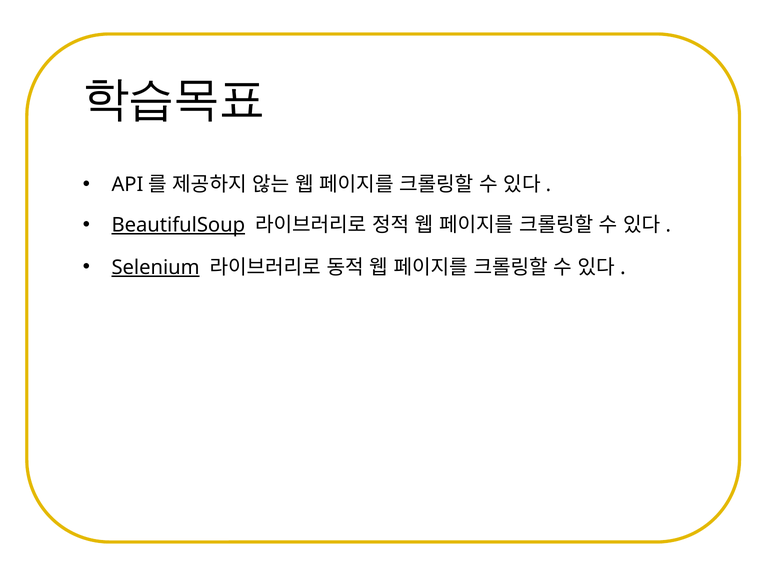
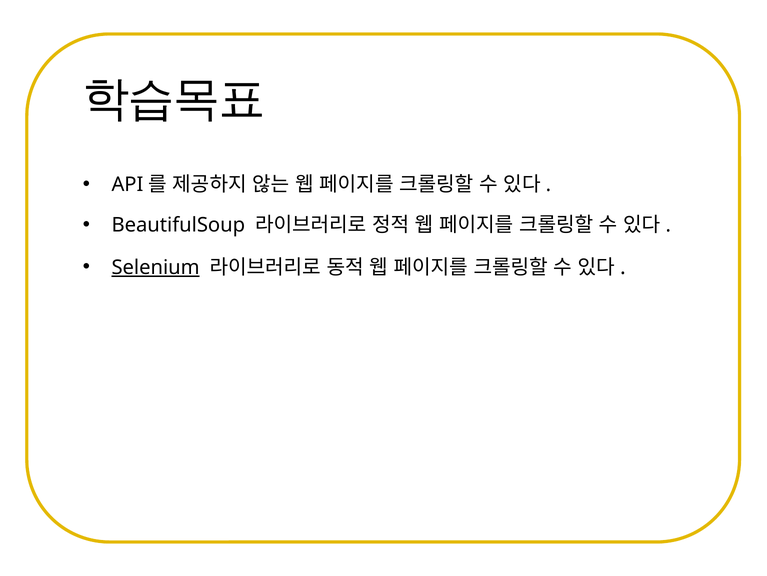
BeautifulSoup underline: present -> none
